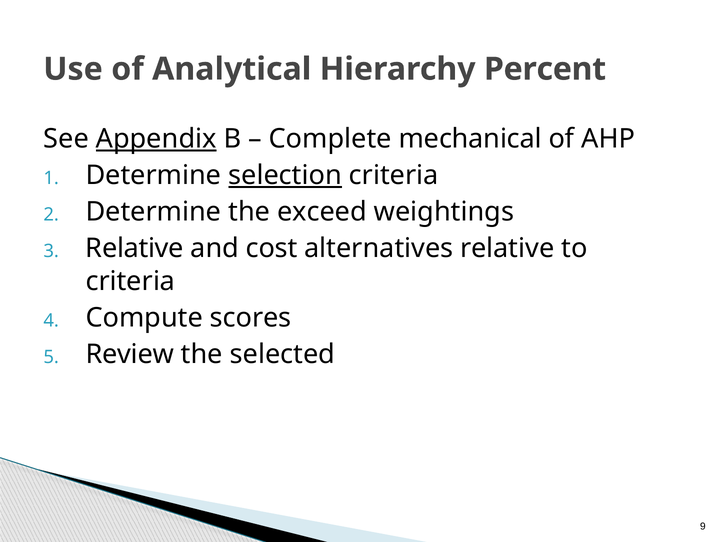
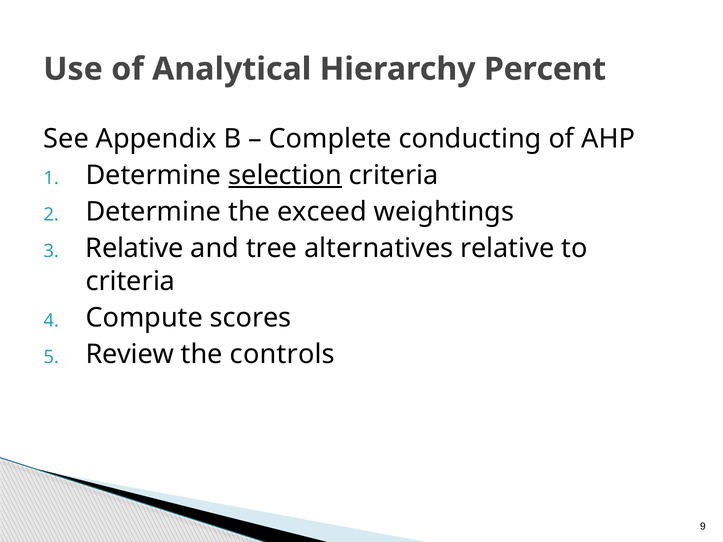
Appendix underline: present -> none
mechanical: mechanical -> conducting
cost: cost -> tree
selected: selected -> controls
